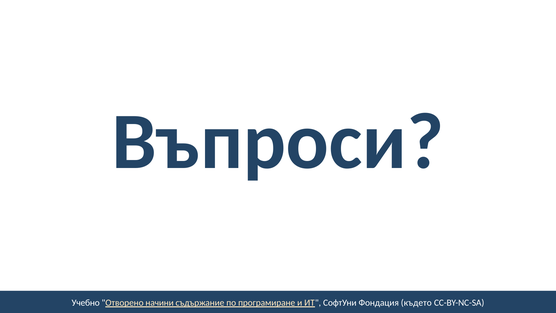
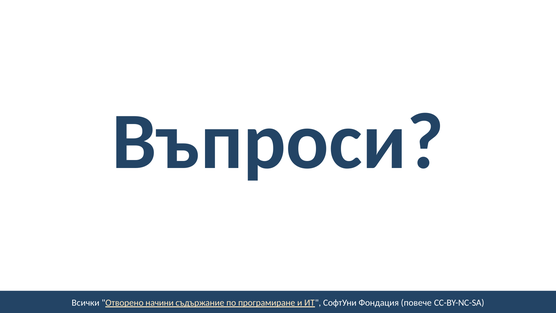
Учебно: Учебно -> Всички
където: където -> повече
